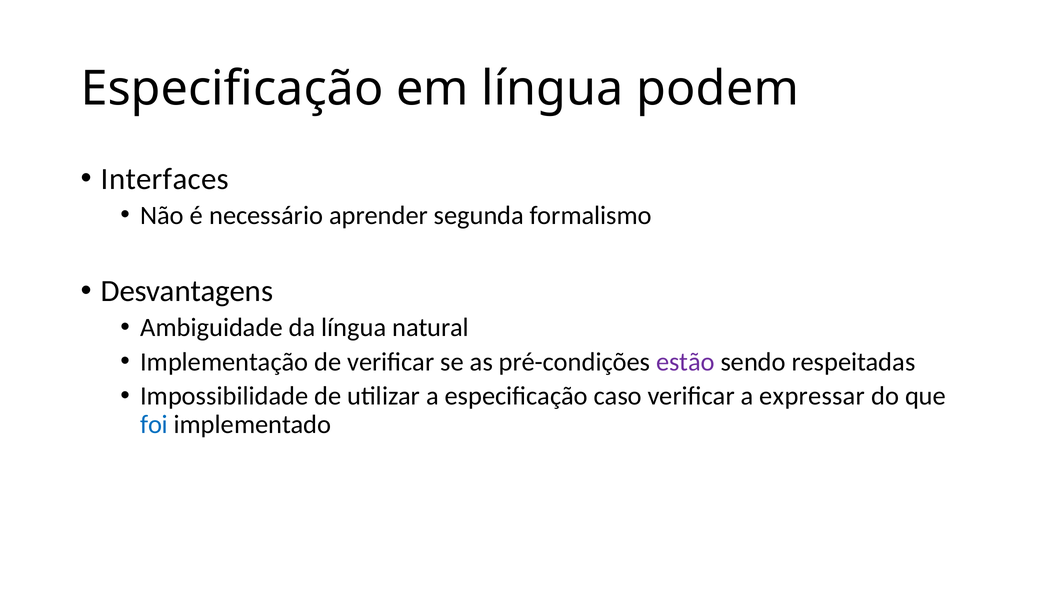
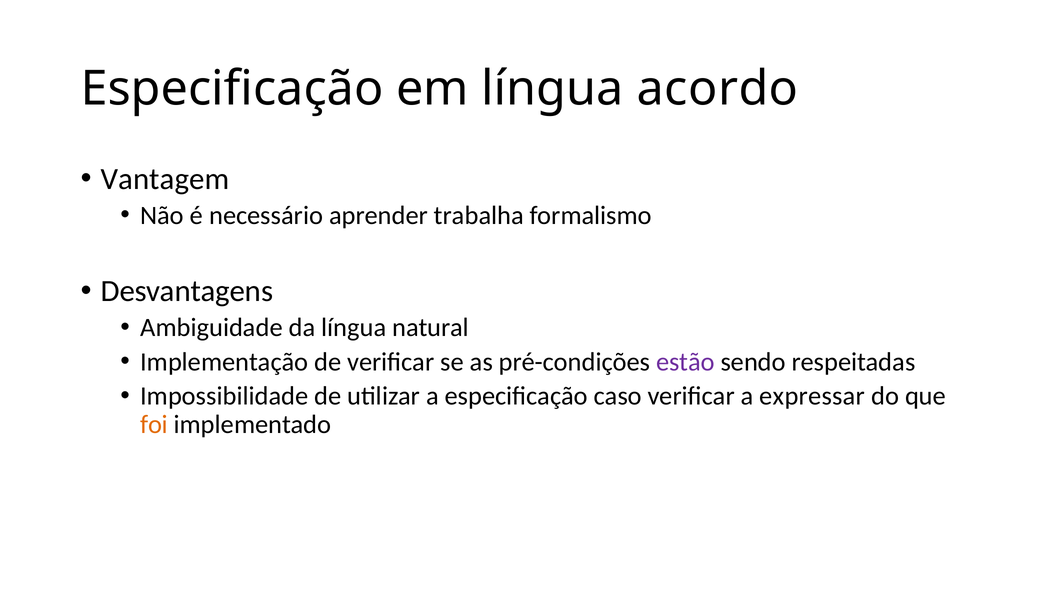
podem: podem -> acordo
Interfaces: Interfaces -> Vantagem
segunda: segunda -> trabalha
foi colour: blue -> orange
